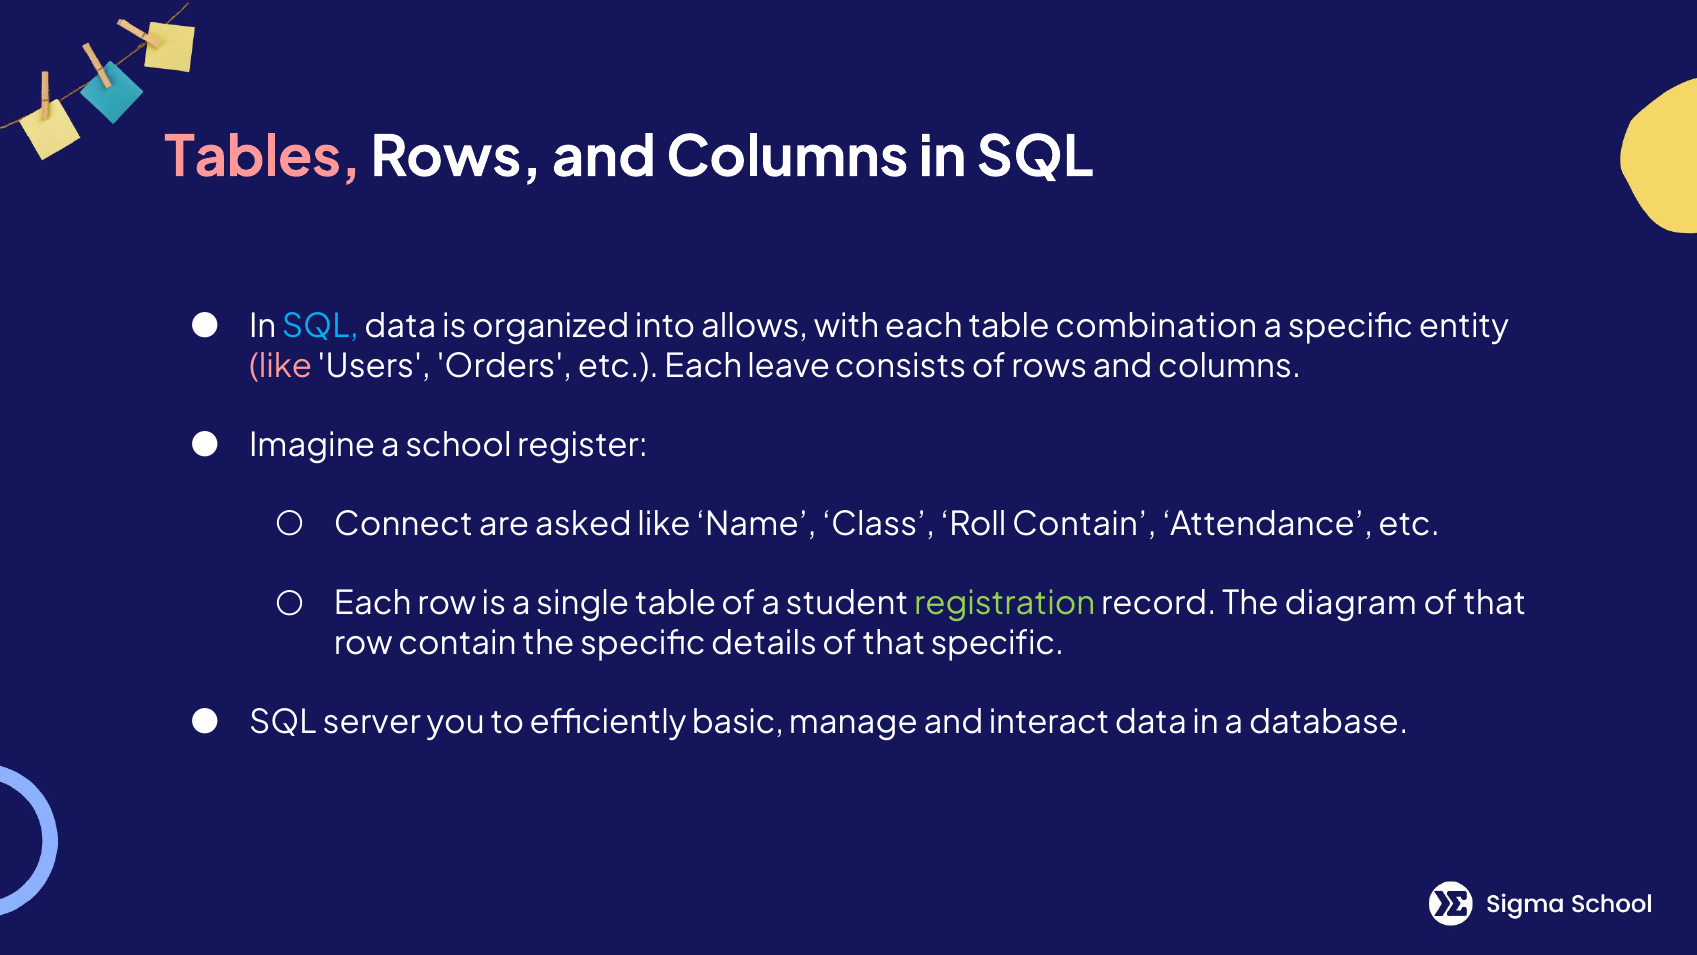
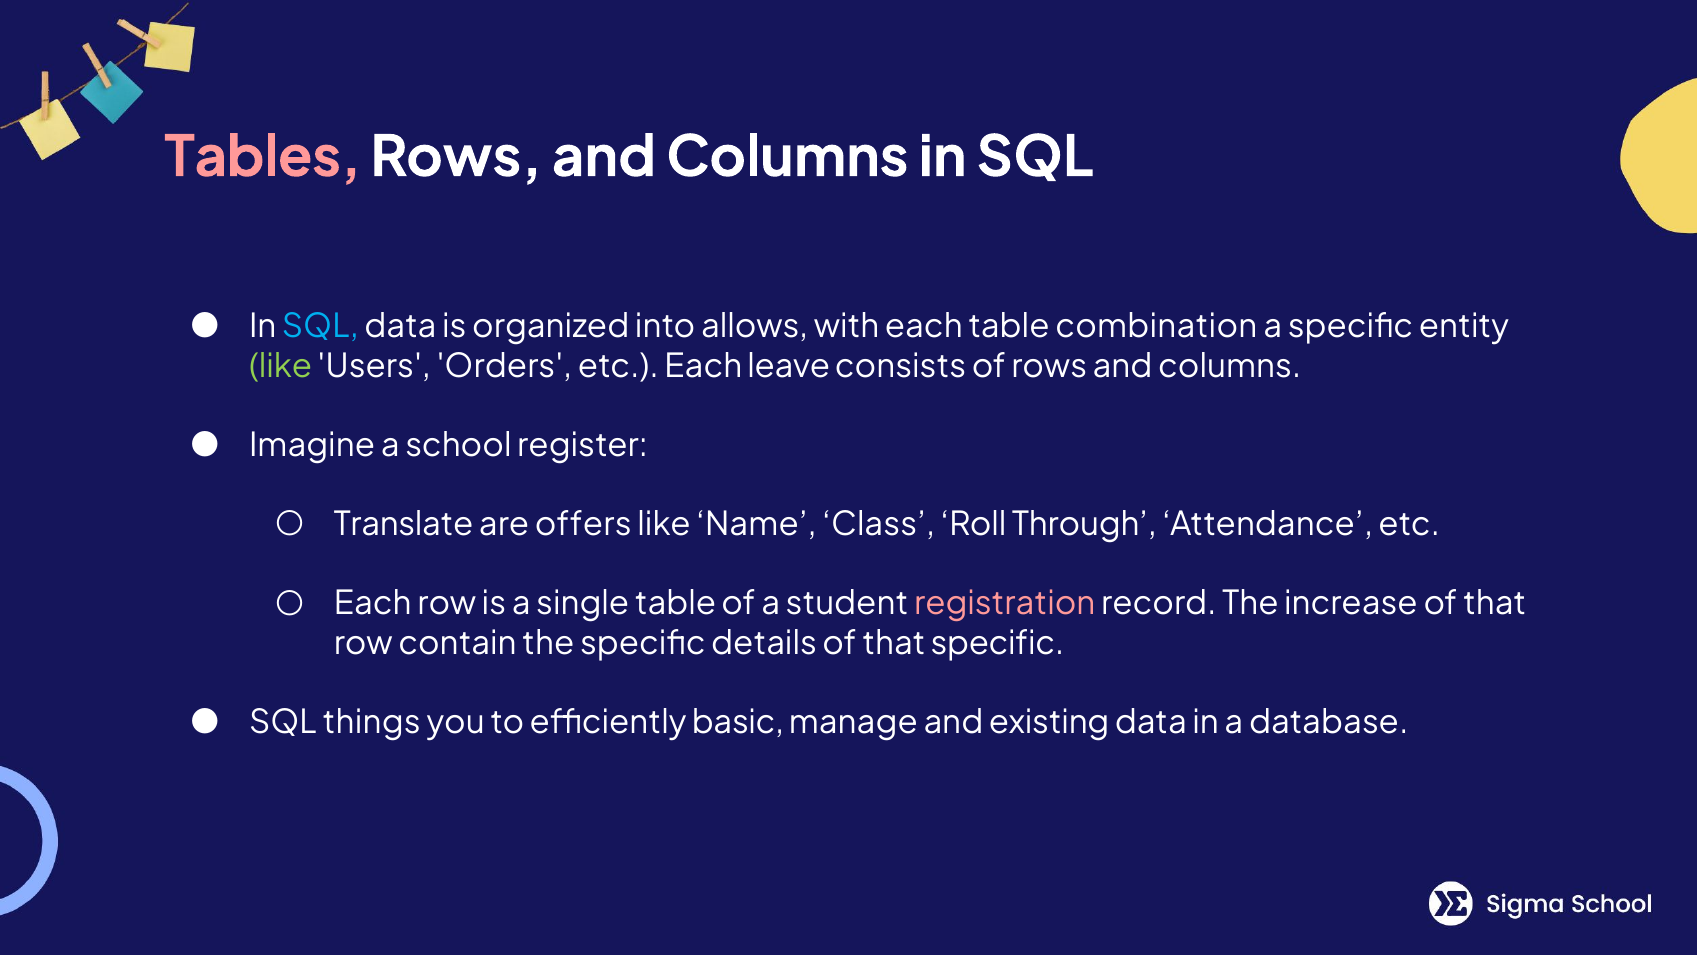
like at (281, 366) colour: pink -> light green
Connect: Connect -> Translate
asked: asked -> offers
Roll Contain: Contain -> Through
registration colour: light green -> pink
diagram: diagram -> increase
server: server -> things
interact: interact -> existing
